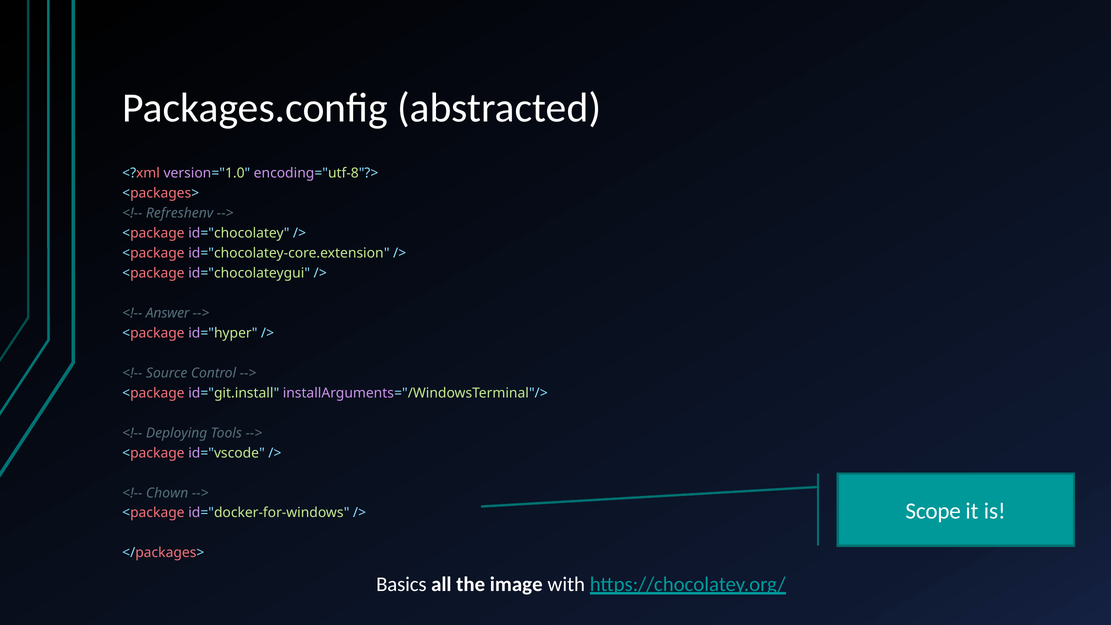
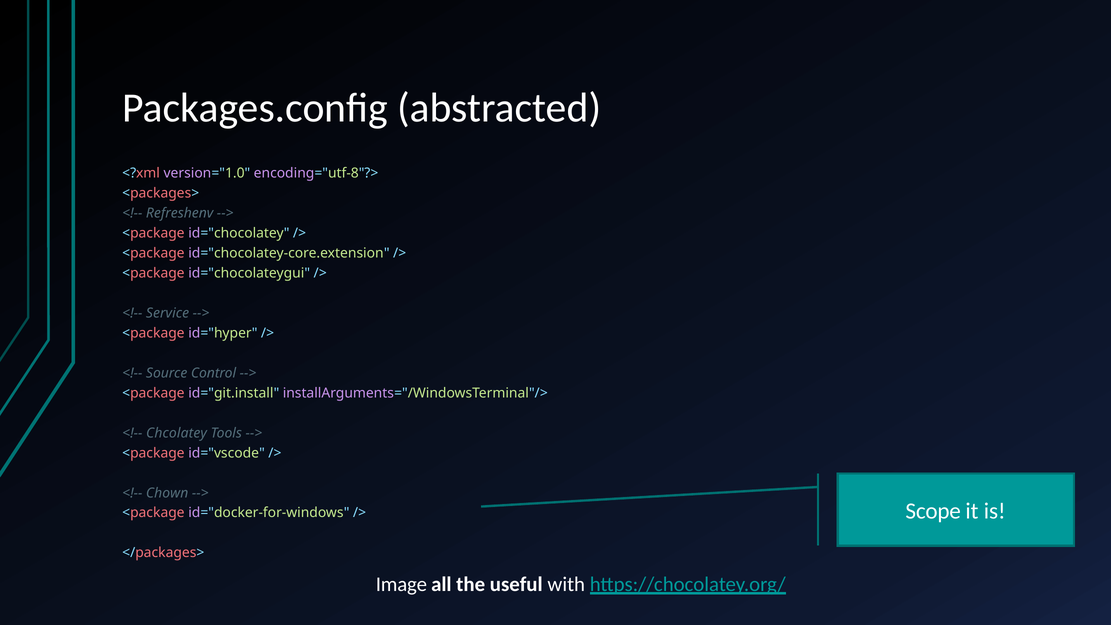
Answer: Answer -> Service
Deploying: Deploying -> Chcolatey
Basics: Basics -> Image
image: image -> useful
